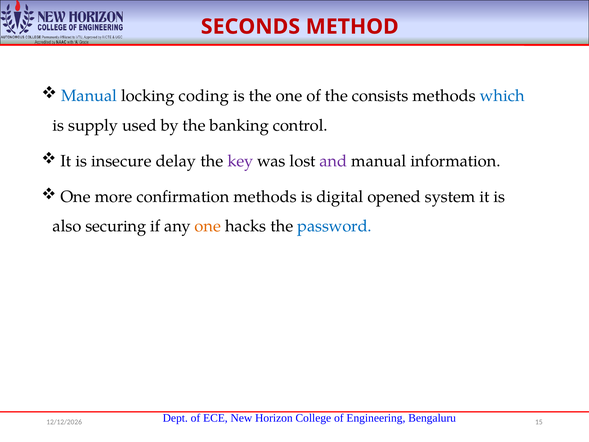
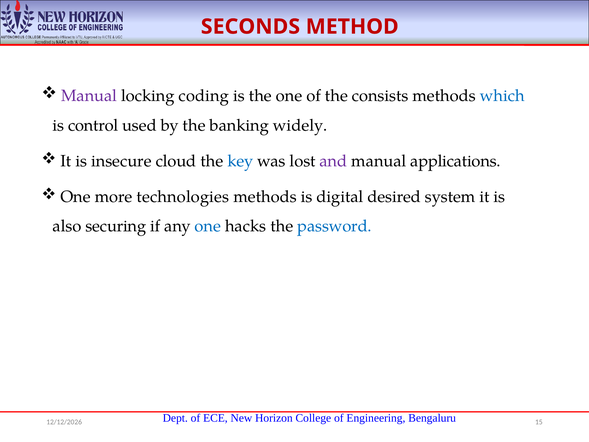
Manual at (89, 96) colour: blue -> purple
supply: supply -> control
control: control -> widely
delay: delay -> cloud
key colour: purple -> blue
information: information -> applications
confirmation: confirmation -> technologies
opened: opened -> desired
one at (208, 226) colour: orange -> blue
